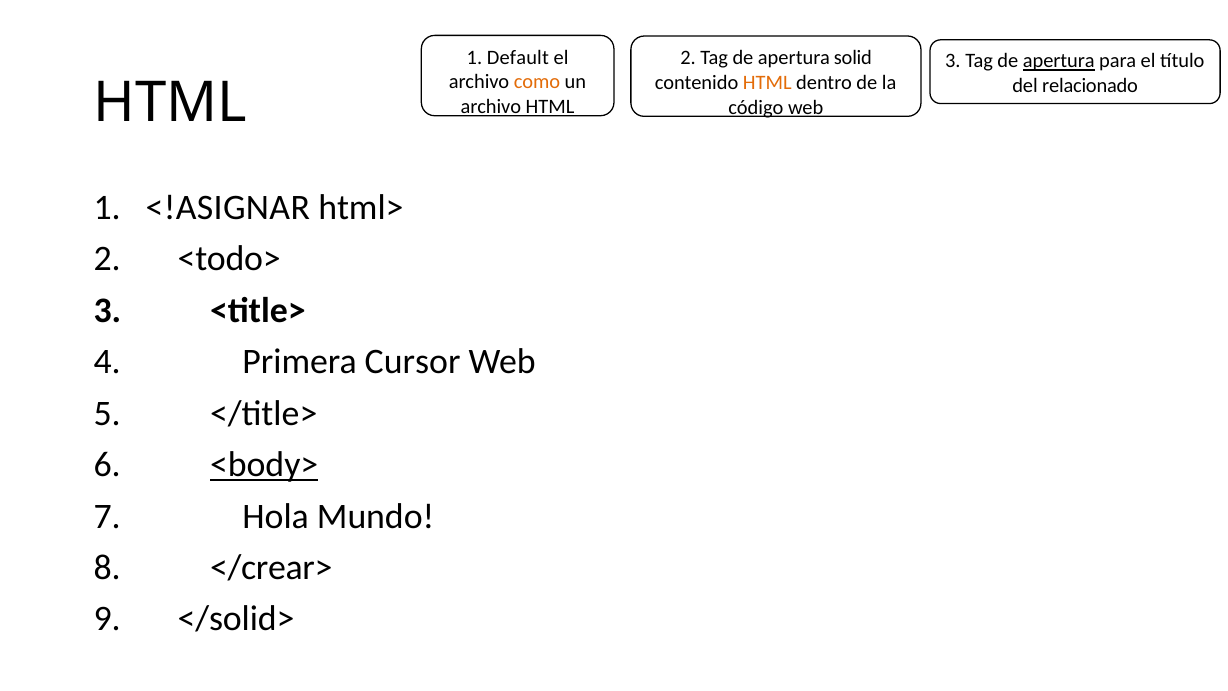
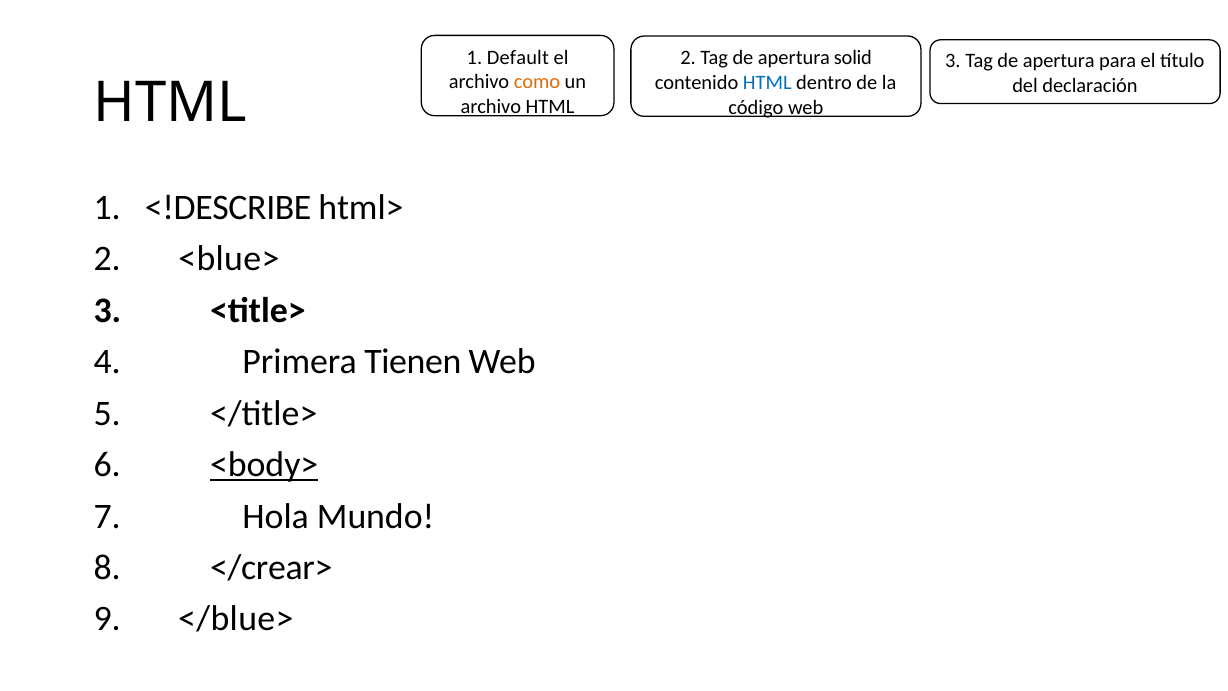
apertura at (1059, 61) underline: present -> none
HTML at (767, 83) colour: orange -> blue
relacionado: relacionado -> declaración
<!ASIGNAR: <!ASIGNAR -> <!DESCRIBE
<todo>: <todo> -> <blue>
Cursor: Cursor -> Tienen
</solid>: </solid> -> </blue>
